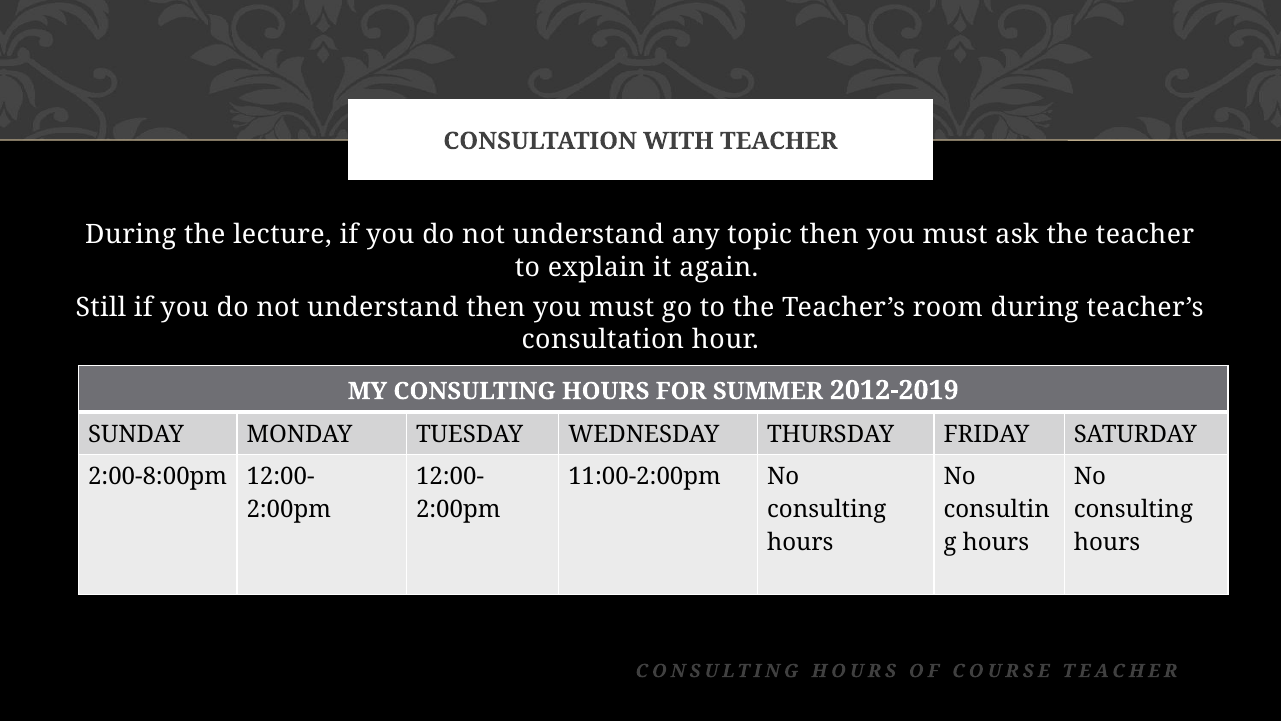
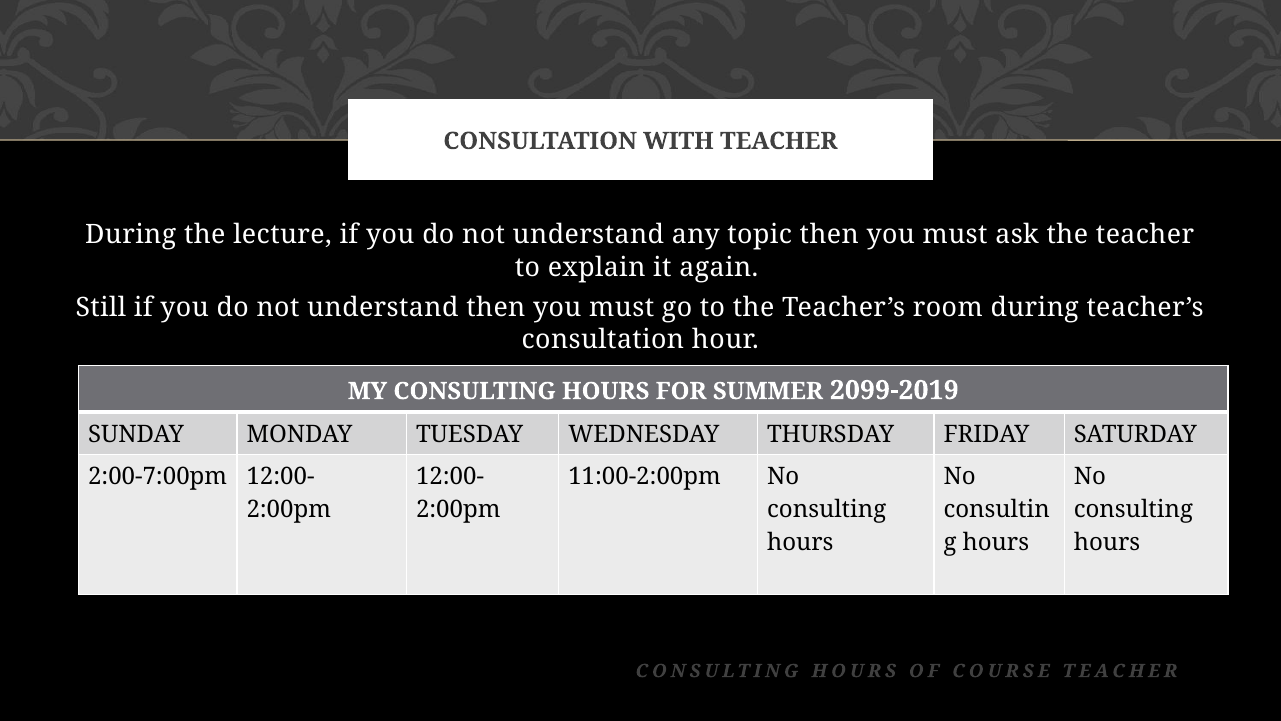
2012-2019: 2012-2019 -> 2099-2019
2:00-8:00pm: 2:00-8:00pm -> 2:00-7:00pm
